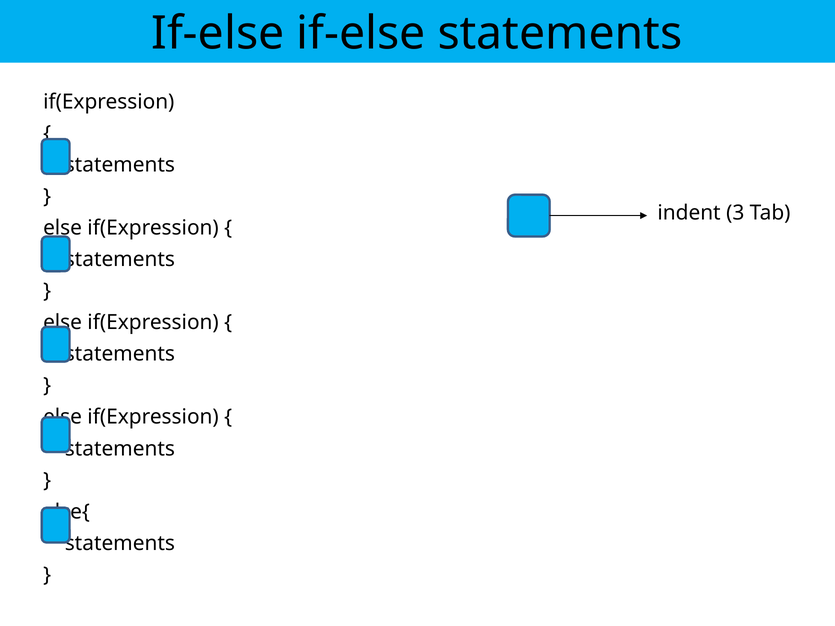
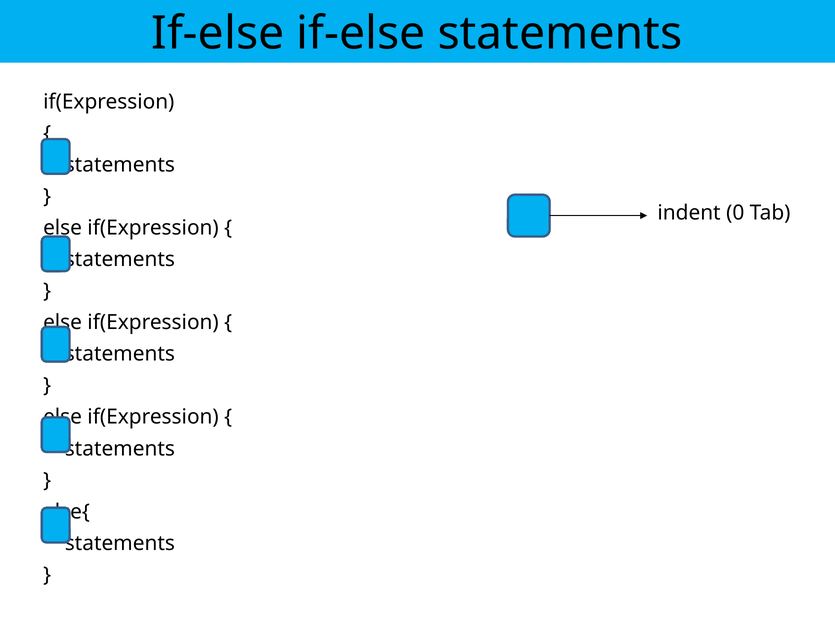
3: 3 -> 0
